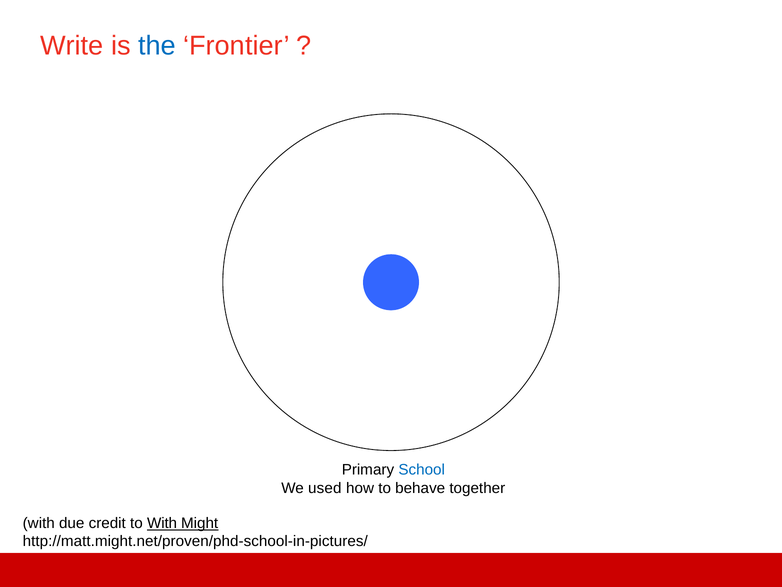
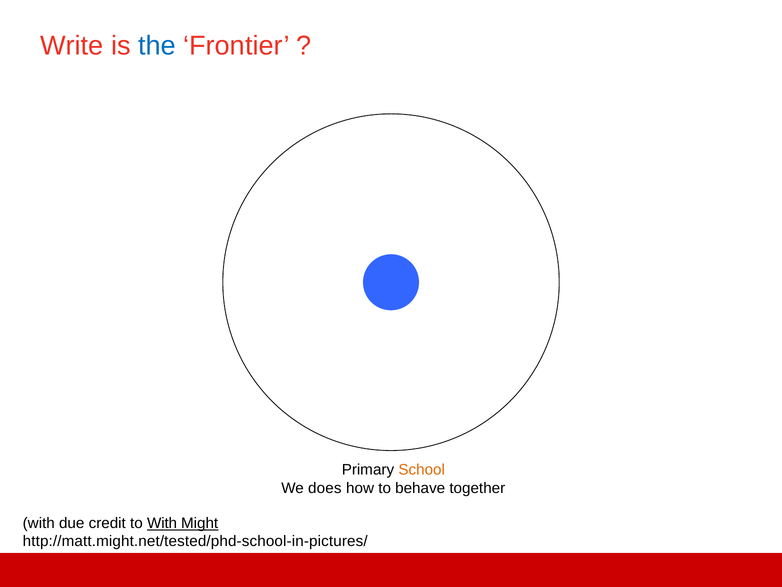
School colour: blue -> orange
used: used -> does
http://matt.might.net/proven/phd-school-in-pictures/: http://matt.might.net/proven/phd-school-in-pictures/ -> http://matt.might.net/tested/phd-school-in-pictures/
